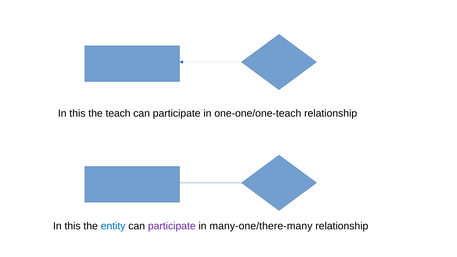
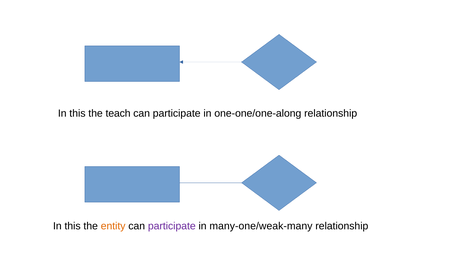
one-one/one-teach: one-one/one-teach -> one-one/one-along
entity colour: blue -> orange
many-one/there-many: many-one/there-many -> many-one/weak-many
